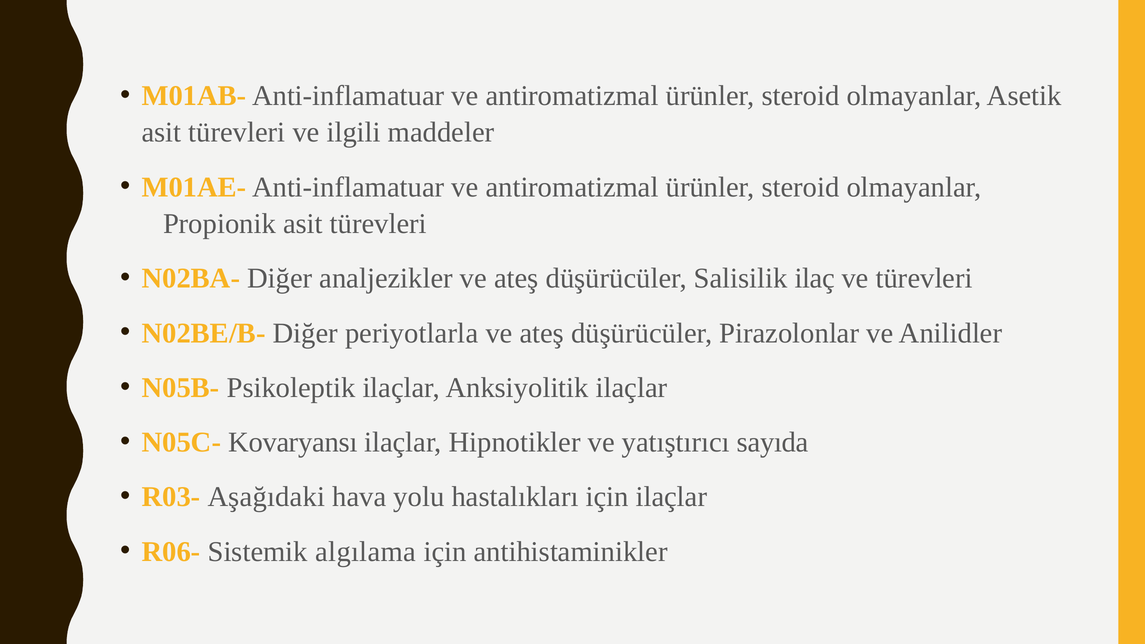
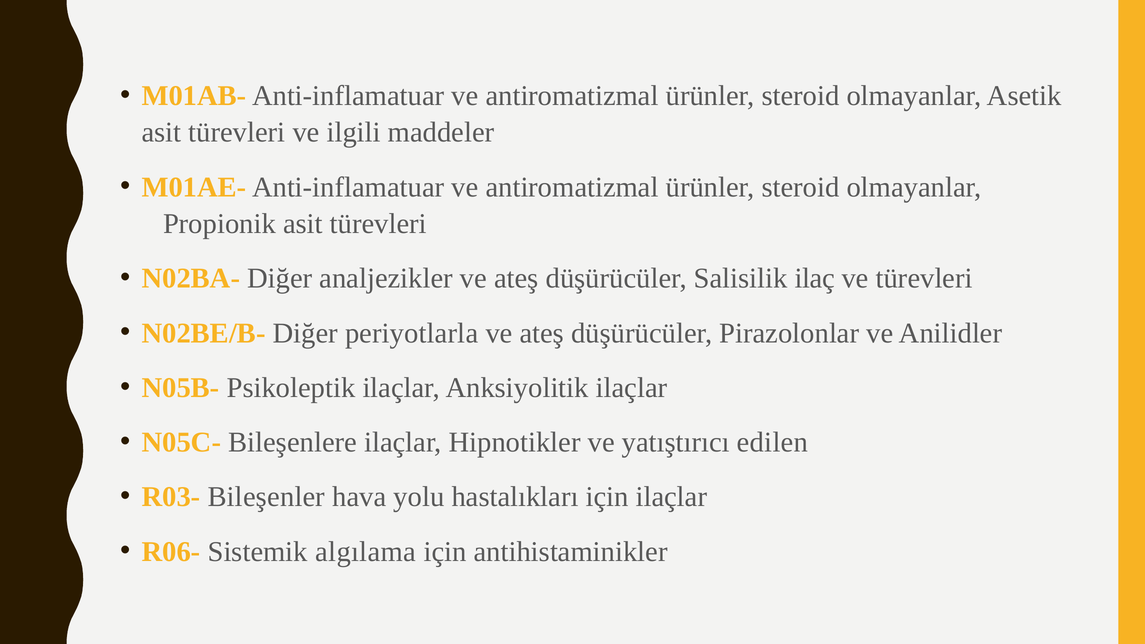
Kovaryansı: Kovaryansı -> Bileşenlere
sayıda: sayıda -> edilen
Aşağıdaki: Aşağıdaki -> Bileşenler
